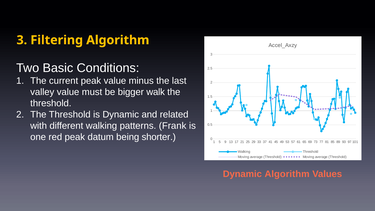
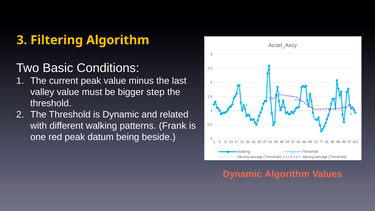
walk: walk -> step
shorter: shorter -> beside
